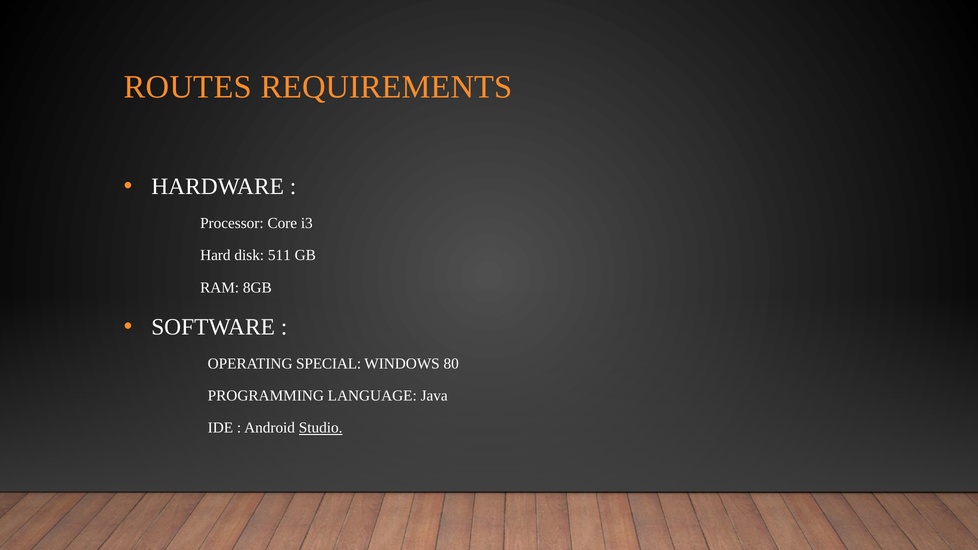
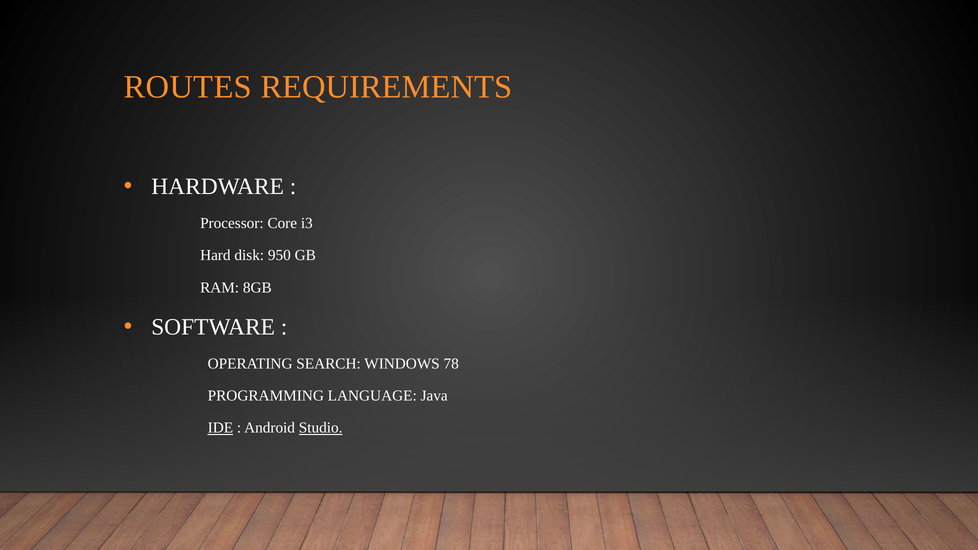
511: 511 -> 950
SPECIAL: SPECIAL -> SEARCH
80: 80 -> 78
IDE underline: none -> present
